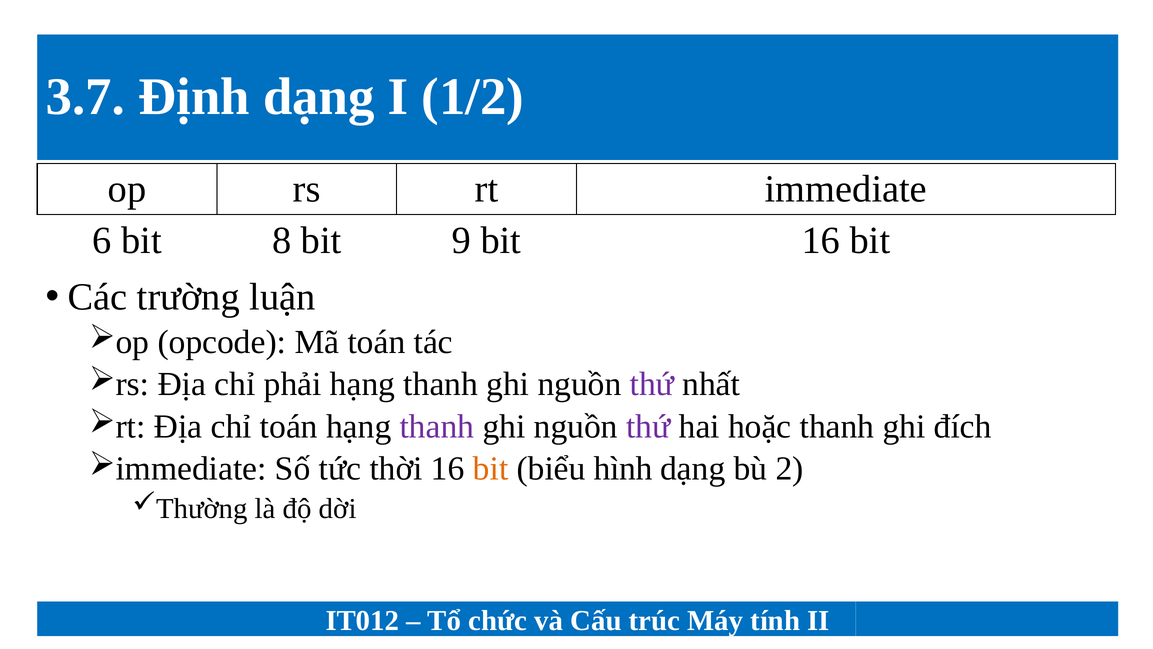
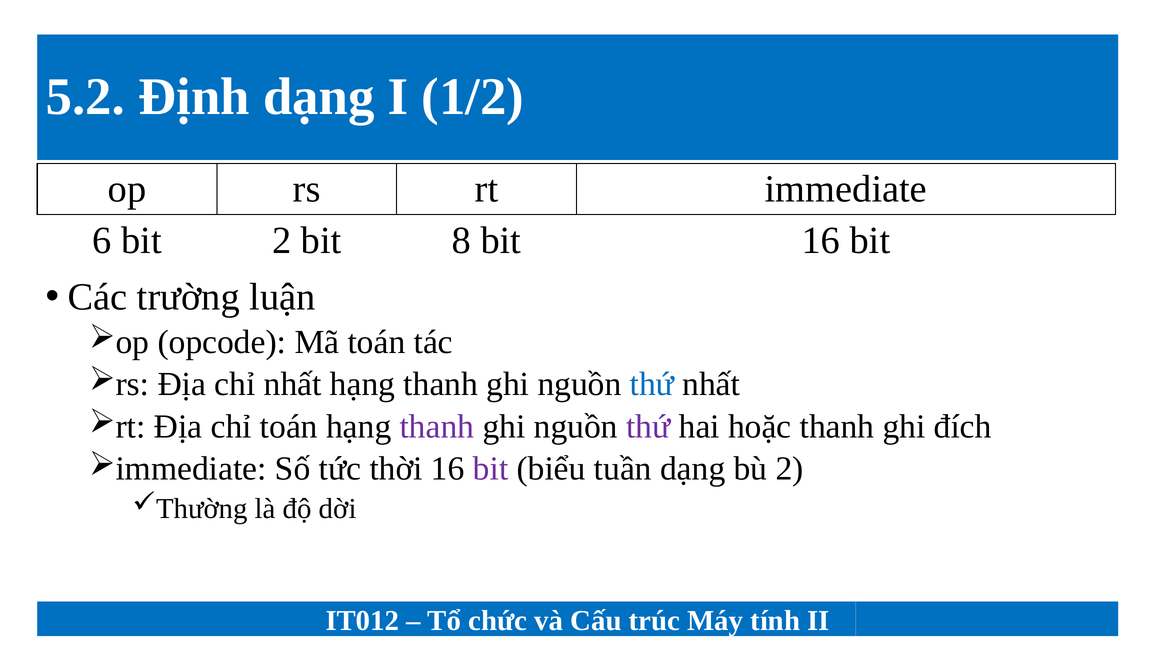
3.7: 3.7 -> 5.2
bit 8: 8 -> 2
9: 9 -> 8
chỉ phải: phải -> nhất
thứ at (652, 384) colour: purple -> blue
bit at (491, 469) colour: orange -> purple
hình: hình -> tuần
